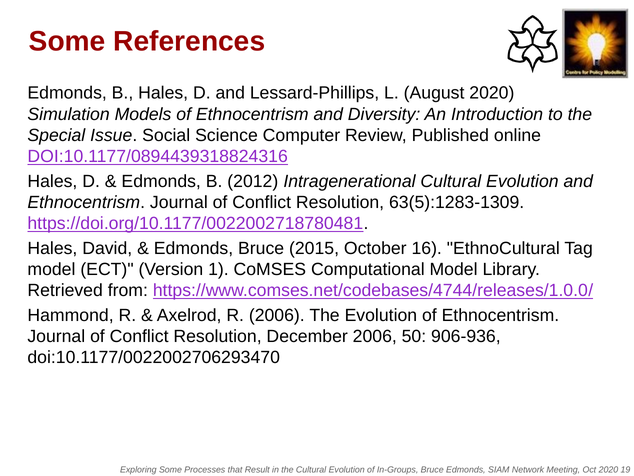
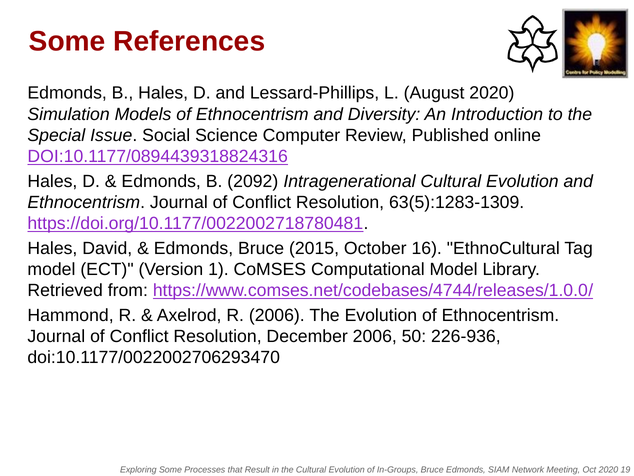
2012: 2012 -> 2092
906-936: 906-936 -> 226-936
